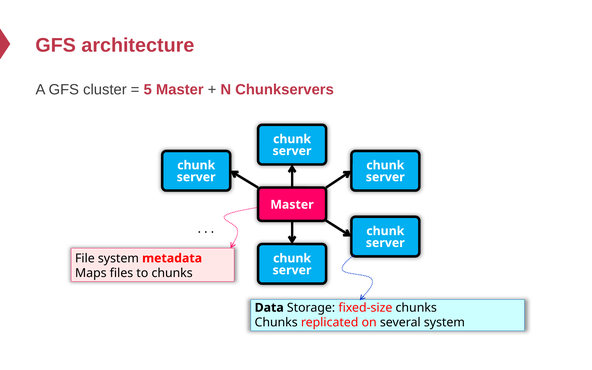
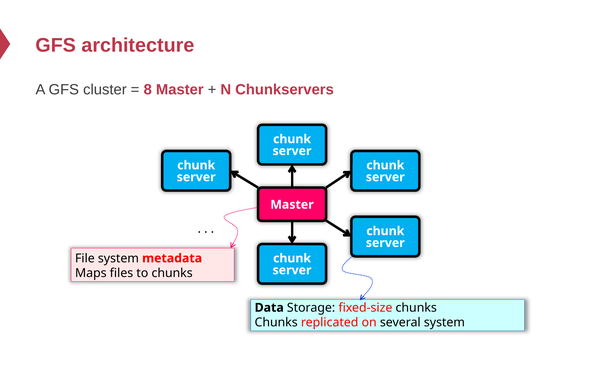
5: 5 -> 8
